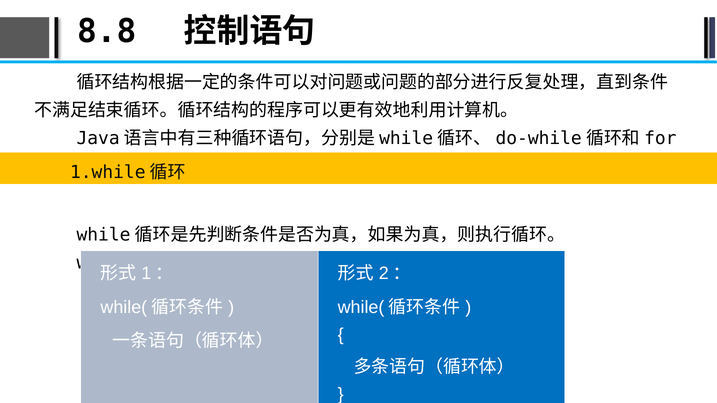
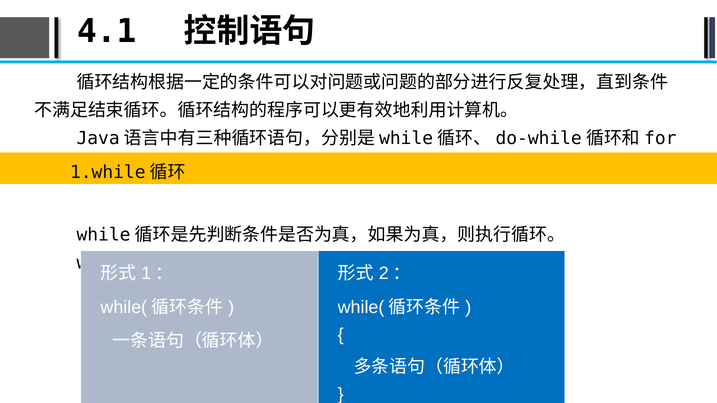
8.8: 8.8 -> 4.1
